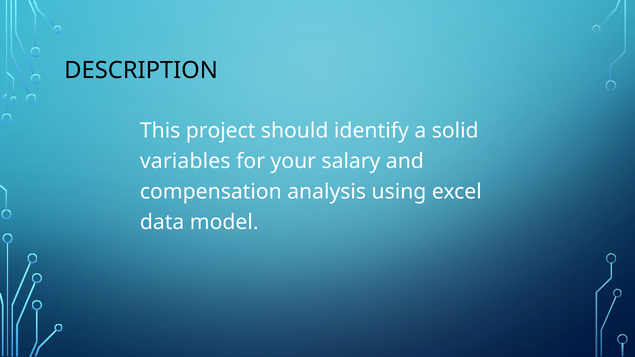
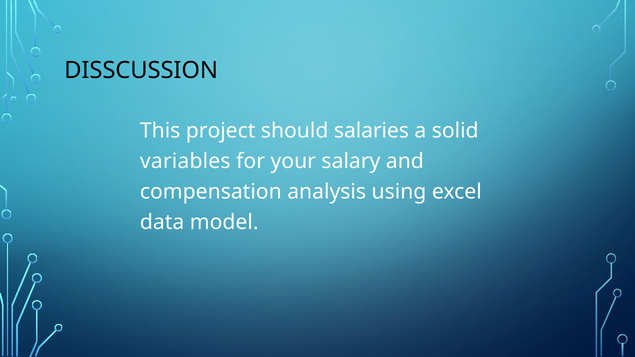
DESCRIPTION: DESCRIPTION -> DISSCUSSION
identify: identify -> salaries
